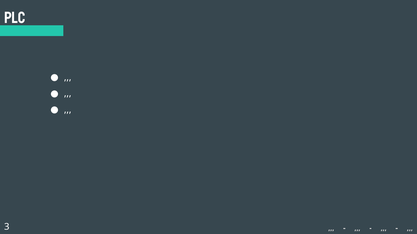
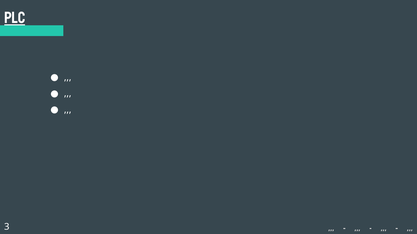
PLC underline: none -> present
